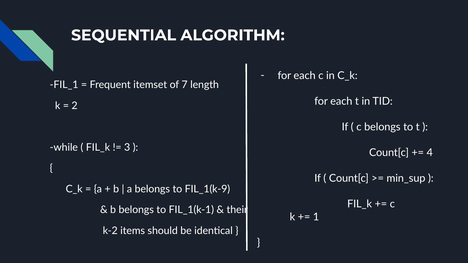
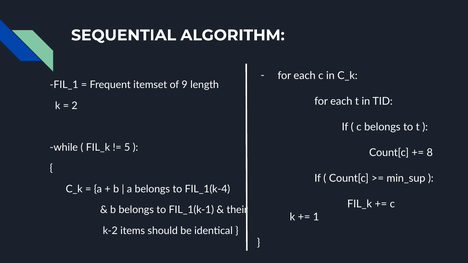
7: 7 -> 9
3: 3 -> 5
4: 4 -> 8
FIL_1(k-9: FIL_1(k-9 -> FIL_1(k-4
